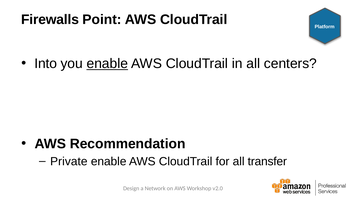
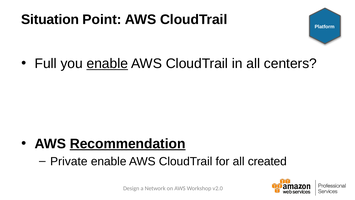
Firewalls: Firewalls -> Situation
Into: Into -> Full
Recommendation underline: none -> present
transfer: transfer -> created
